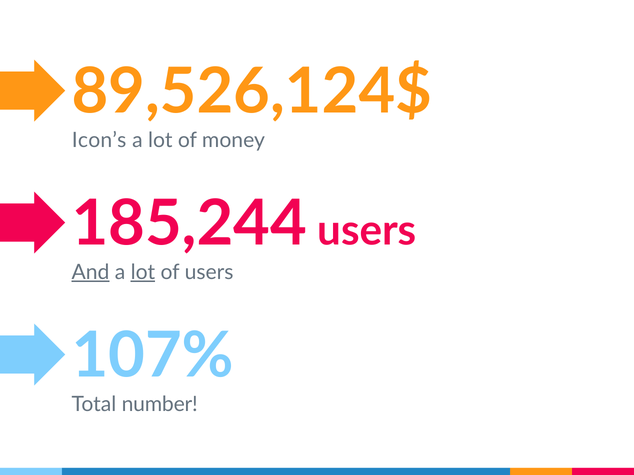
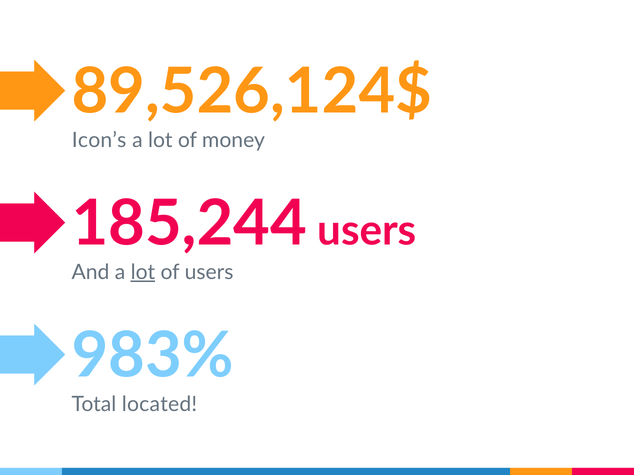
And underline: present -> none
107%: 107% -> 983%
number: number -> located
